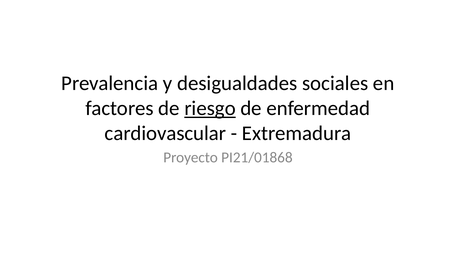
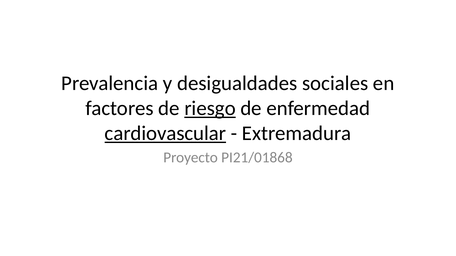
cardiovascular underline: none -> present
